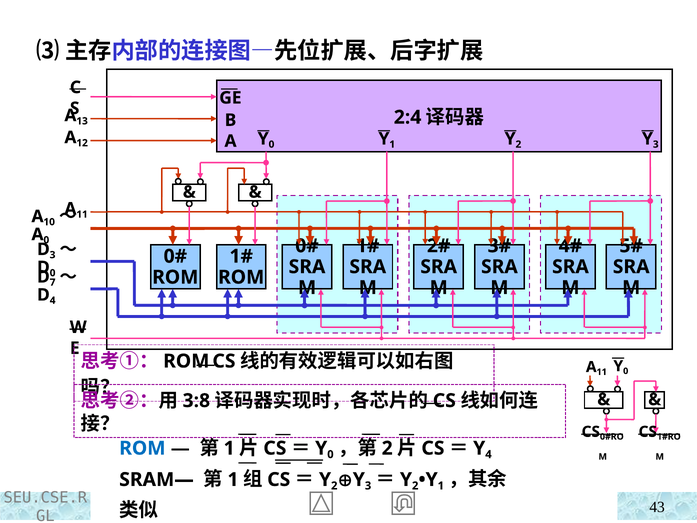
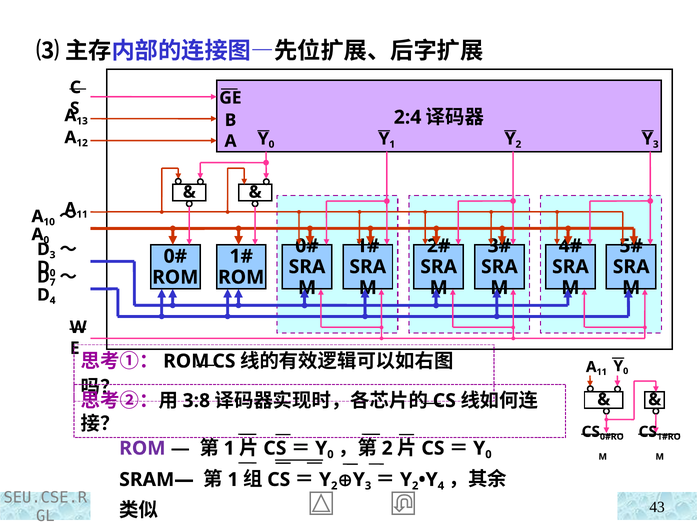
ROM at (142, 448) colour: blue -> purple
4 at (488, 454): 4 -> 0
1 at (441, 486): 1 -> 4
